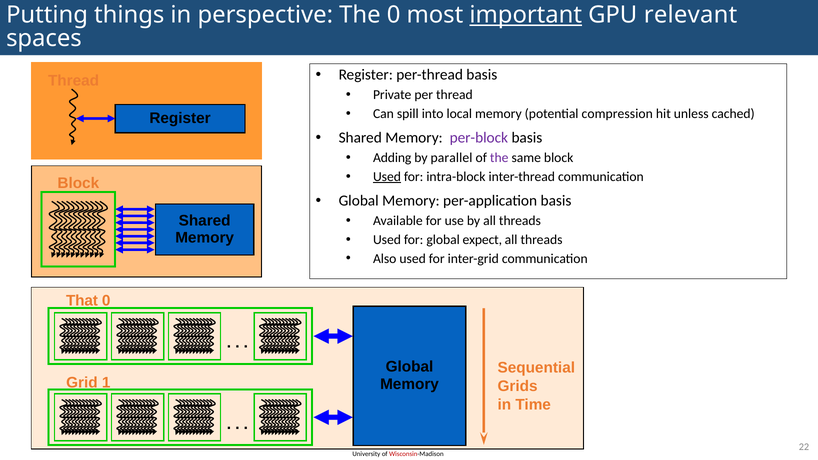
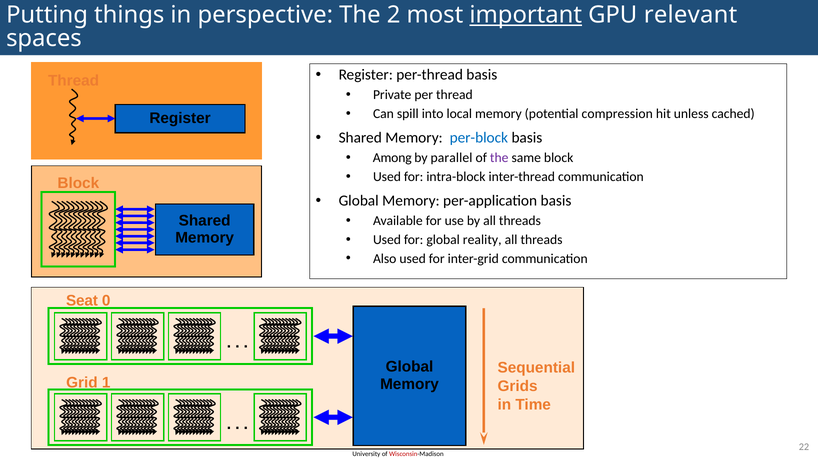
The 0: 0 -> 2
per-block colour: purple -> blue
Adding: Adding -> Among
Used at (387, 177) underline: present -> none
expect: expect -> reality
That: That -> Seat
